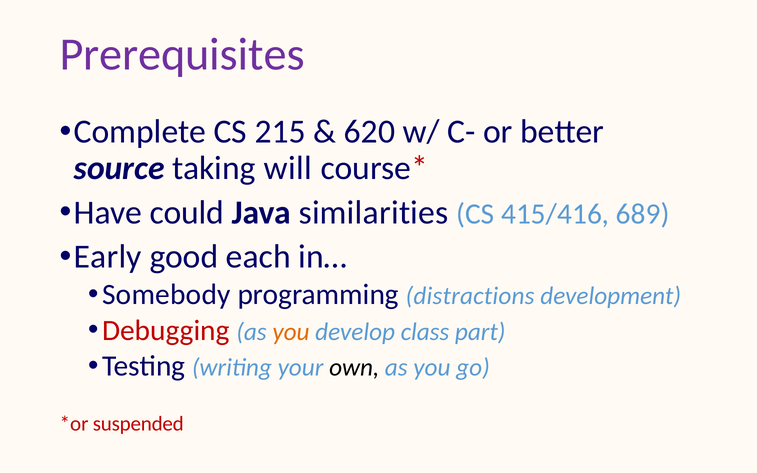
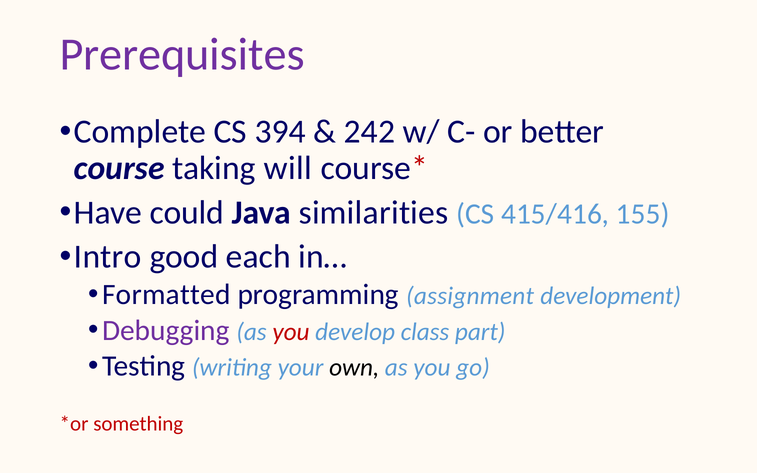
215: 215 -> 394
620: 620 -> 242
source: source -> course
689: 689 -> 155
Early: Early -> Intro
Somebody: Somebody -> Formatted
distractions: distractions -> assignment
Debugging colour: red -> purple
you at (291, 332) colour: orange -> red
suspended: suspended -> something
